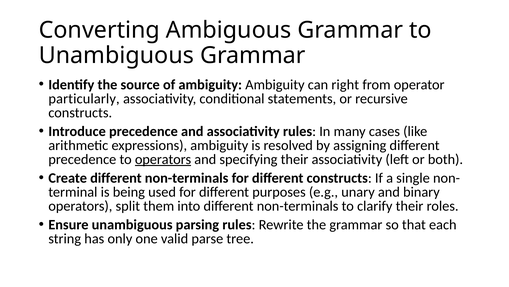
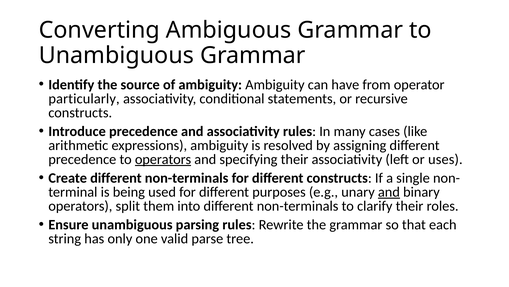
right: right -> have
both: both -> uses
and at (389, 192) underline: none -> present
